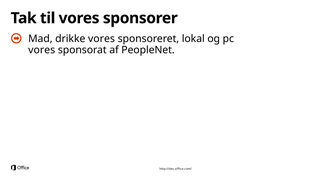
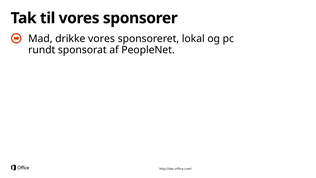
vores at (42, 50): vores -> rundt
